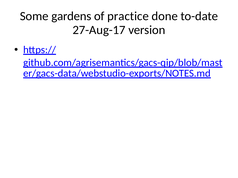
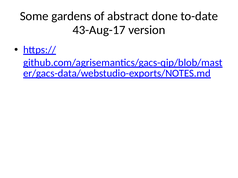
practice: practice -> abstract
27-Aug-17: 27-Aug-17 -> 43-Aug-17
